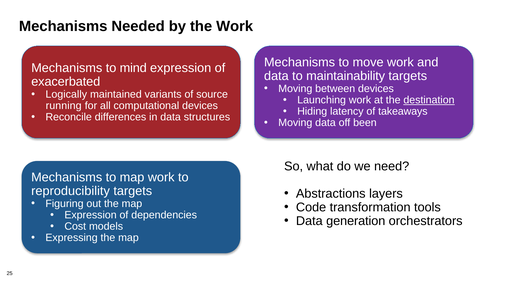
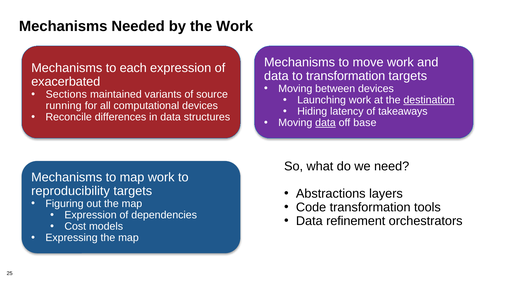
mind: mind -> each
to maintainability: maintainability -> transformation
Logically: Logically -> Sections
data at (325, 123) underline: none -> present
been: been -> base
generation: generation -> refinement
